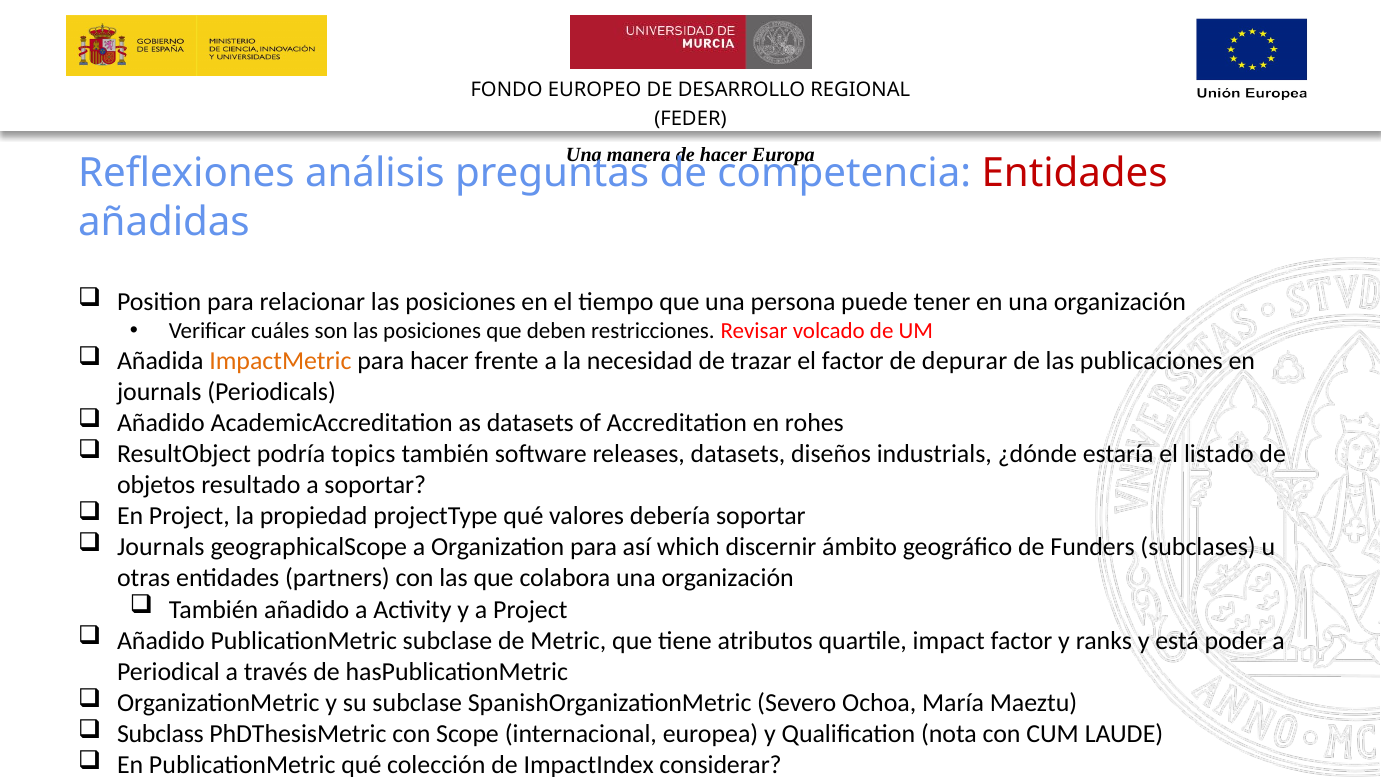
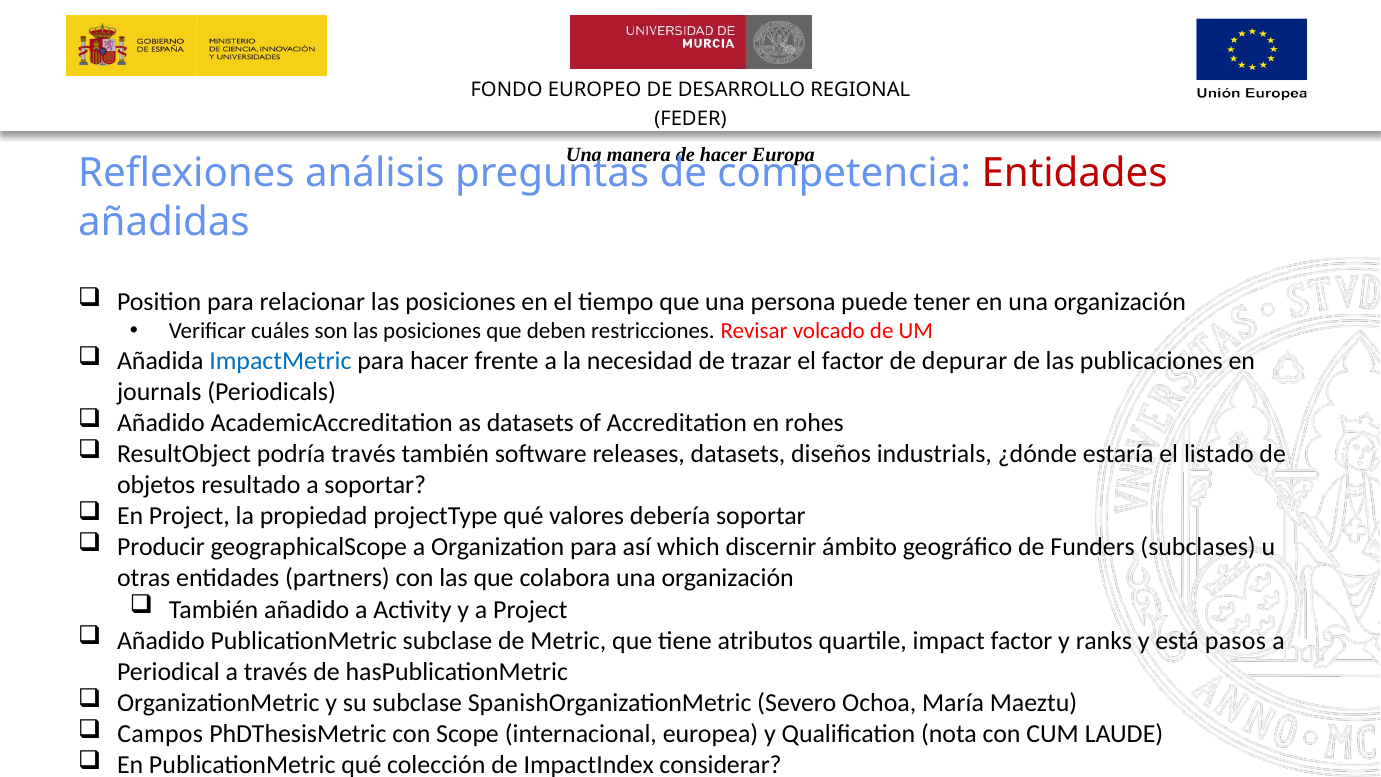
ImpactMetric colour: orange -> blue
podría topics: topics -> través
Journals at (161, 547): Journals -> Producir
poder: poder -> pasos
Subclass: Subclass -> Campos
